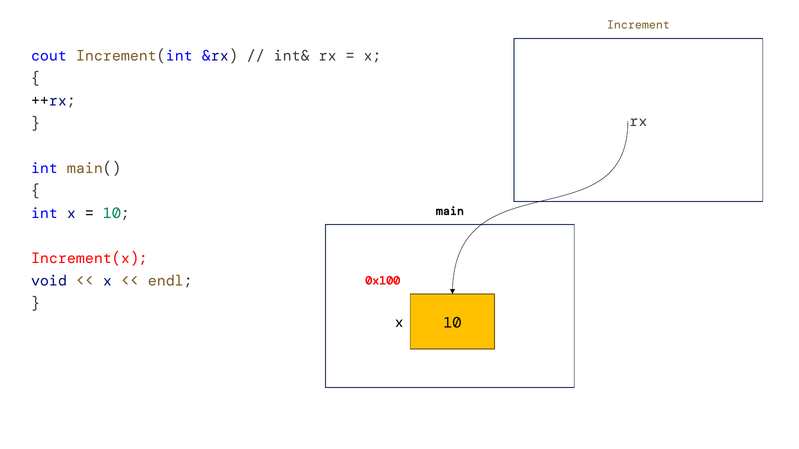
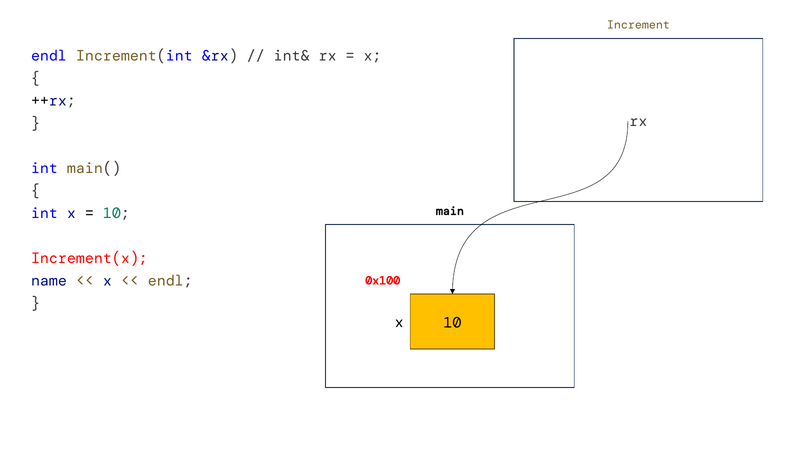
cout at (49, 56): cout -> endl
void: void -> name
